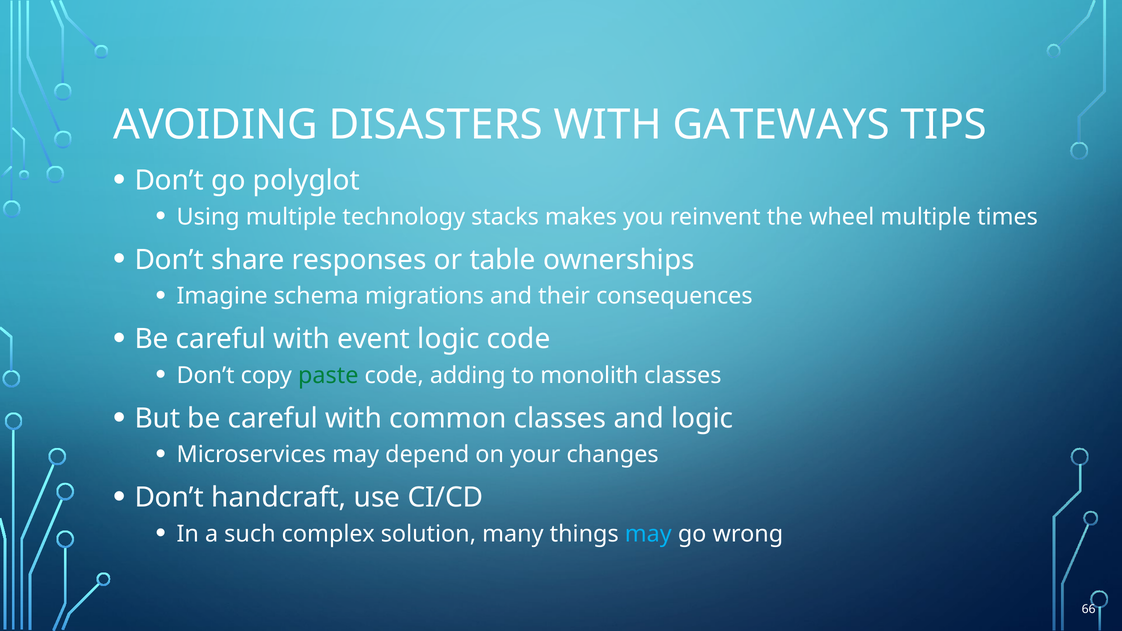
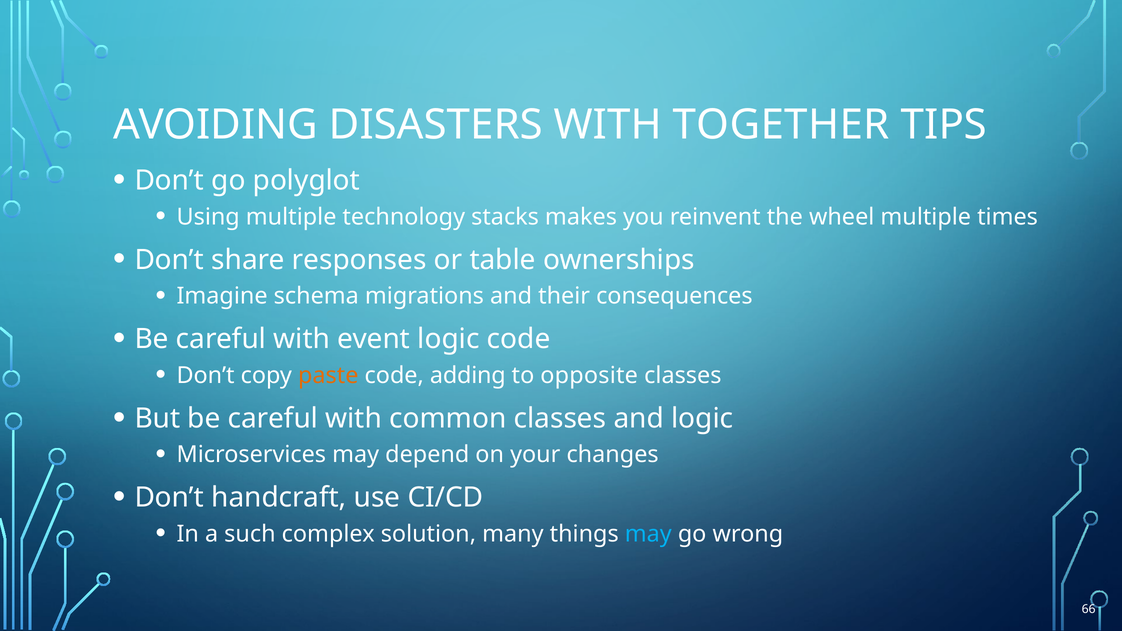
GATEWAYS: GATEWAYS -> TOGETHER
paste colour: green -> orange
monolith: monolith -> opposite
